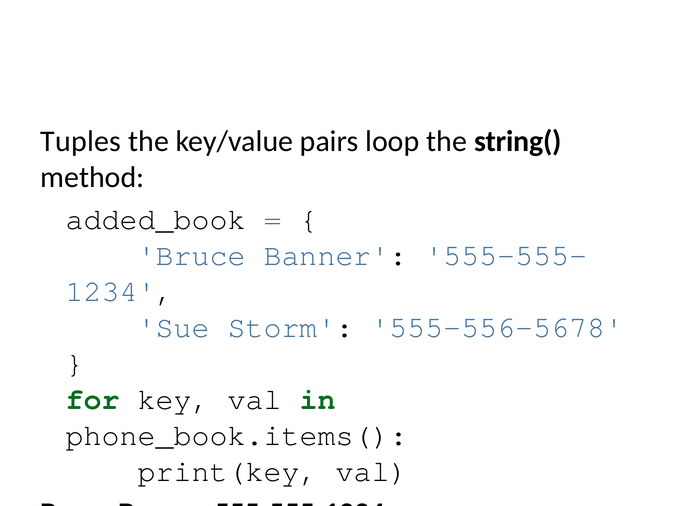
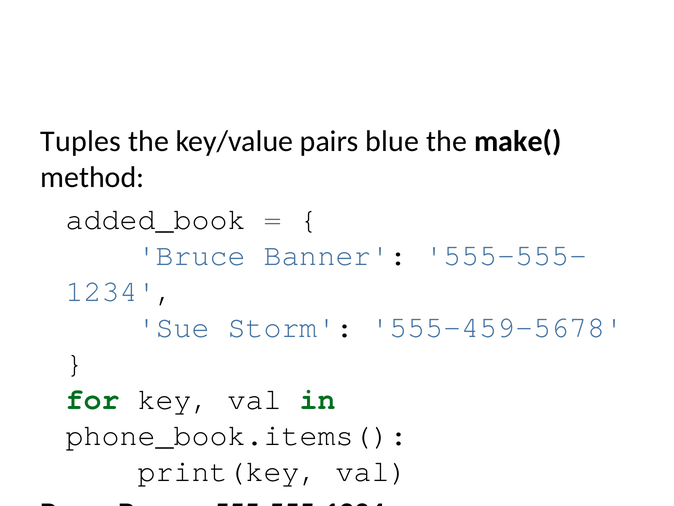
loop: loop -> blue
string(: string( -> make(
555-556-5678: 555-556-5678 -> 555-459-5678
